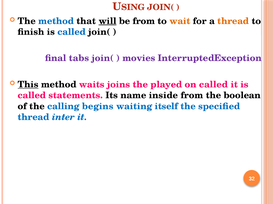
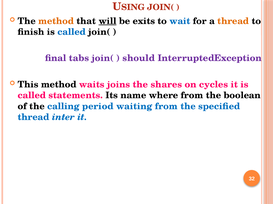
method at (56, 21) colour: blue -> orange
be from: from -> exits
wait colour: orange -> blue
movies: movies -> should
This underline: present -> none
played: played -> shares
on called: called -> cycles
inside: inside -> where
begins: begins -> period
waiting itself: itself -> from
